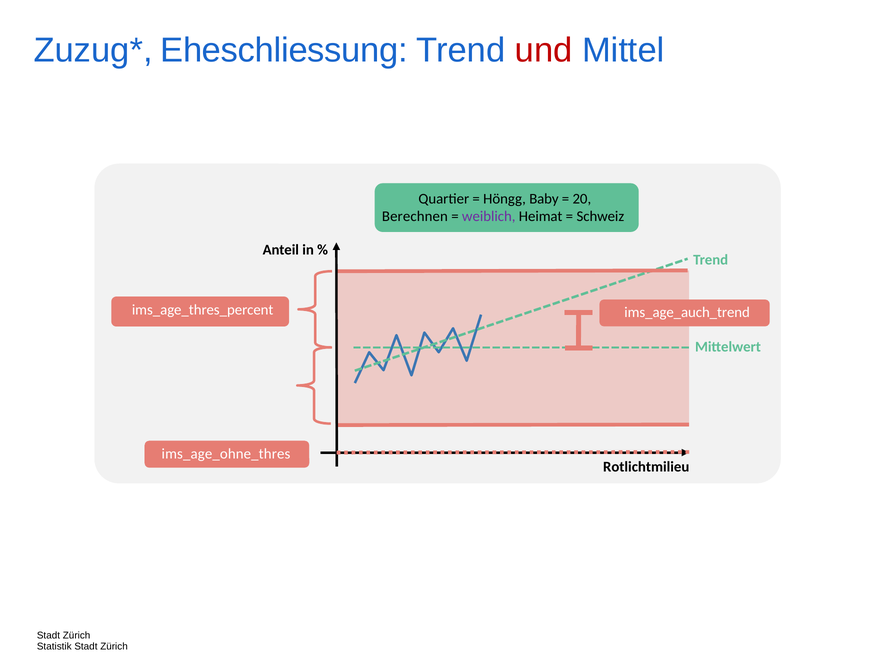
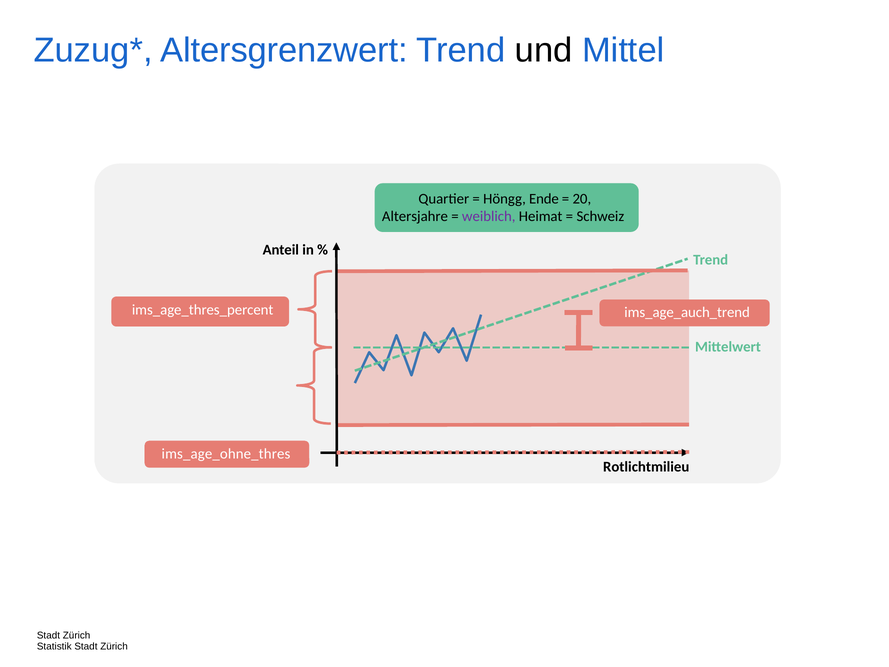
Eheschliessung: Eheschliessung -> Altersgrenzwert
und colour: red -> black
Baby: Baby -> Ende
Berechnen: Berechnen -> Altersjahre
